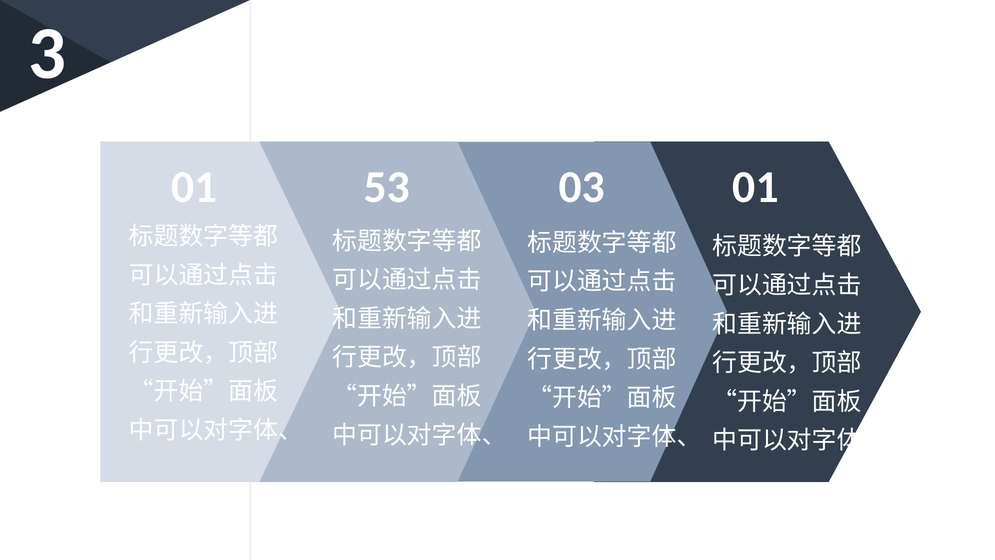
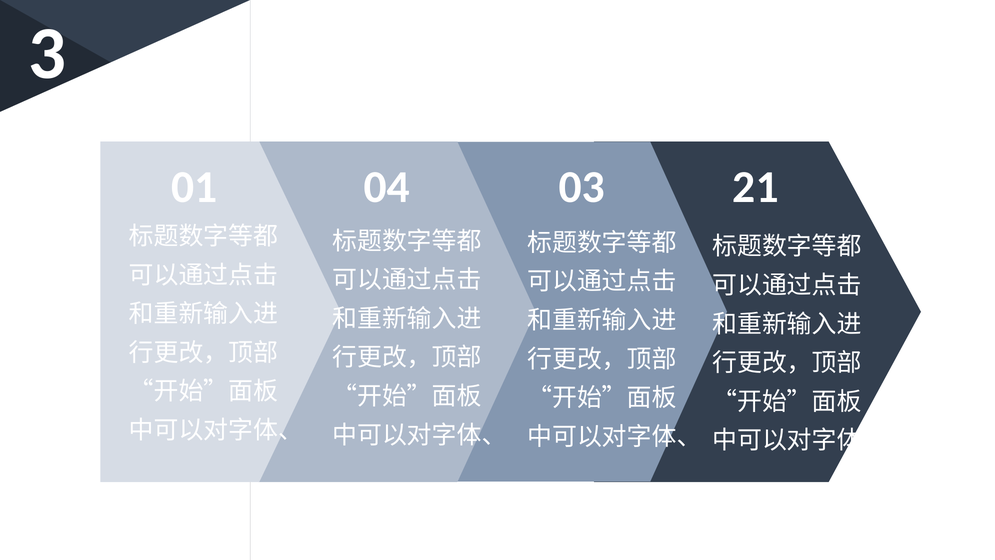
53: 53 -> 04
03 01: 01 -> 21
